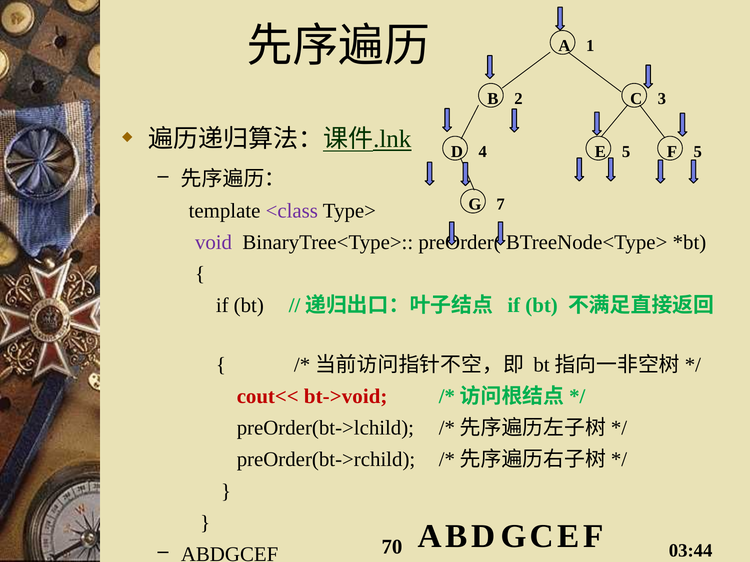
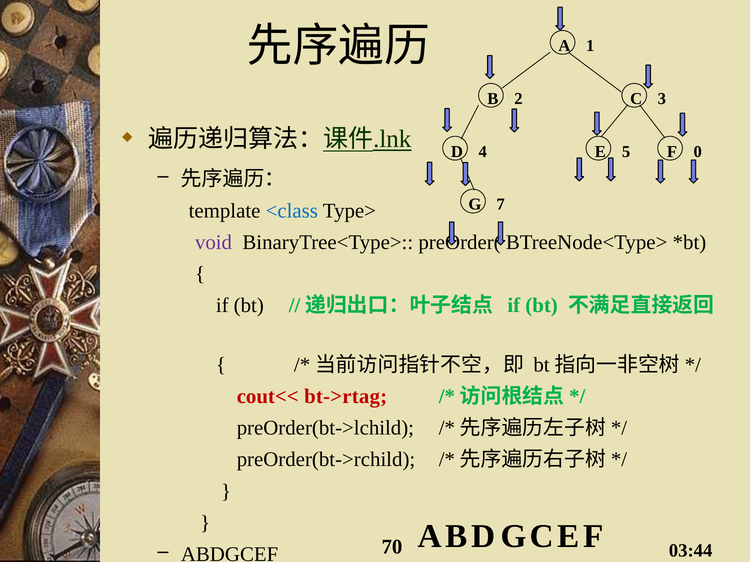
5 5: 5 -> 0
<class colour: purple -> blue
bt->void: bt->void -> bt->rtag
